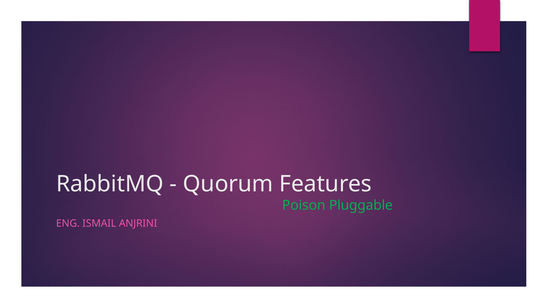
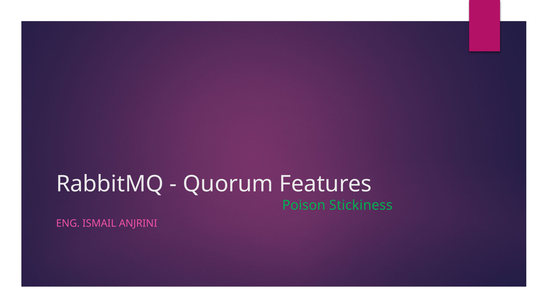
Pluggable: Pluggable -> Stickiness
